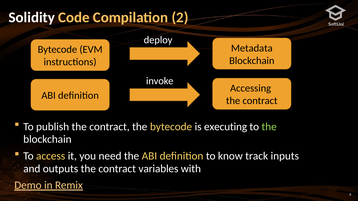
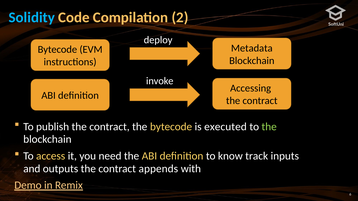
Solidity colour: white -> light blue
executing: executing -> executed
variables: variables -> appends
